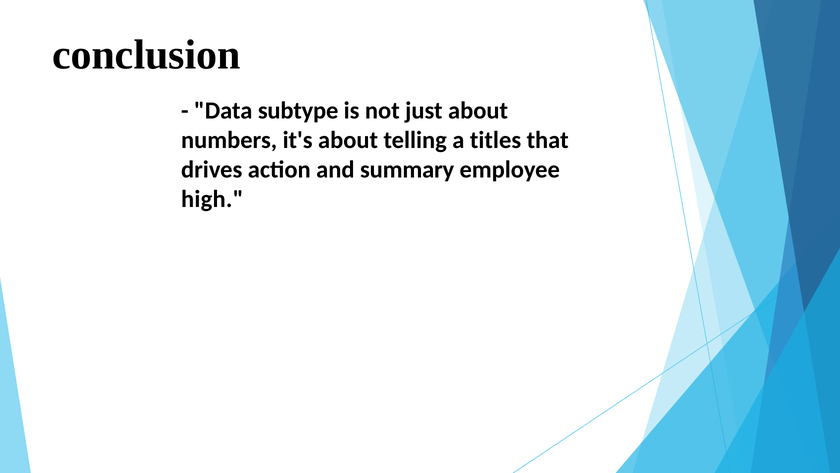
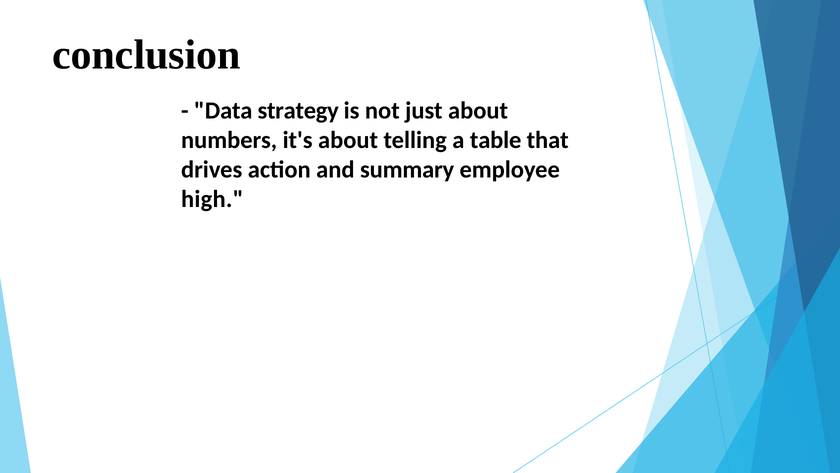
subtype: subtype -> strategy
titles: titles -> table
